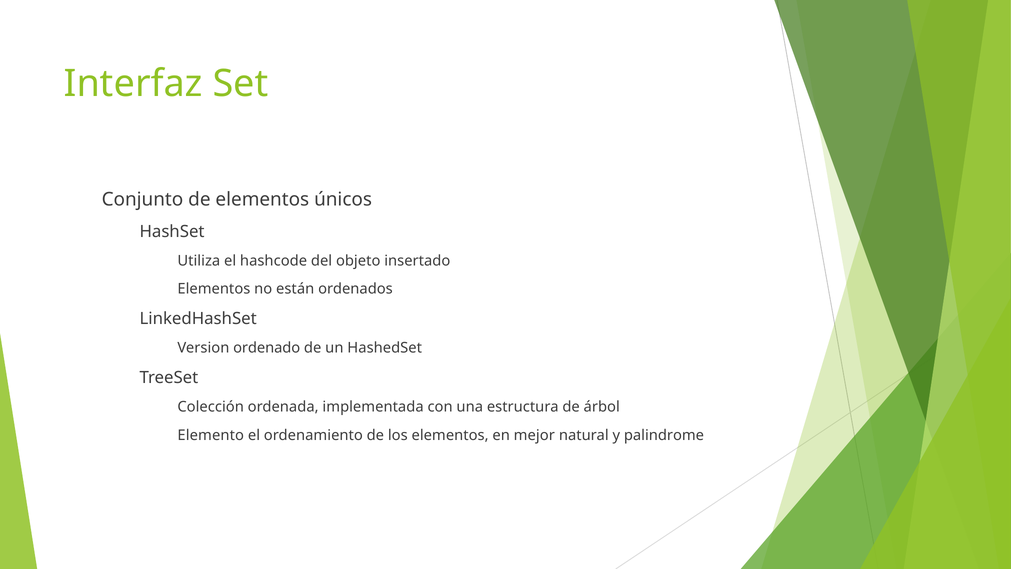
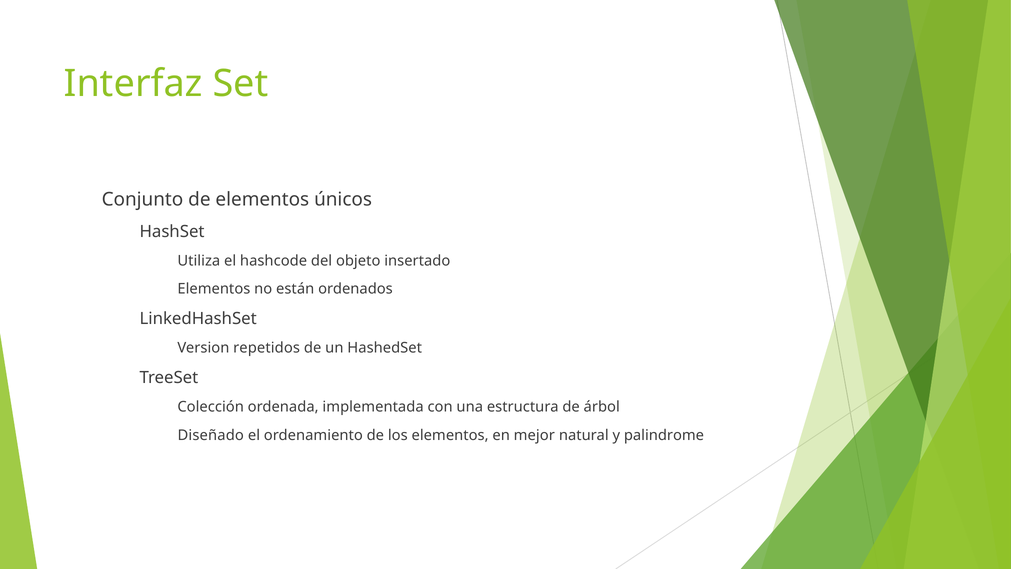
ordenado: ordenado -> repetidos
Elemento: Elemento -> Diseñado
